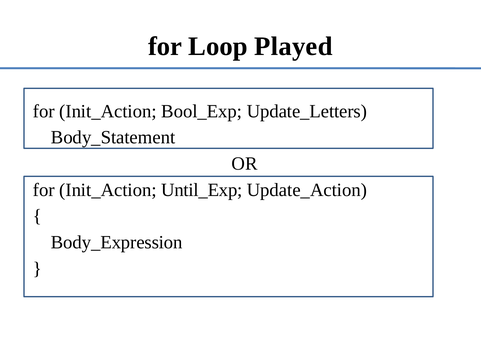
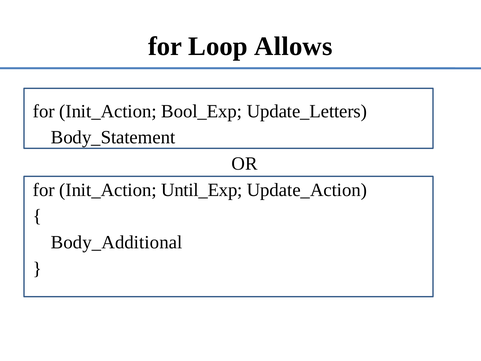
Played: Played -> Allows
Body_Expression: Body_Expression -> Body_Additional
